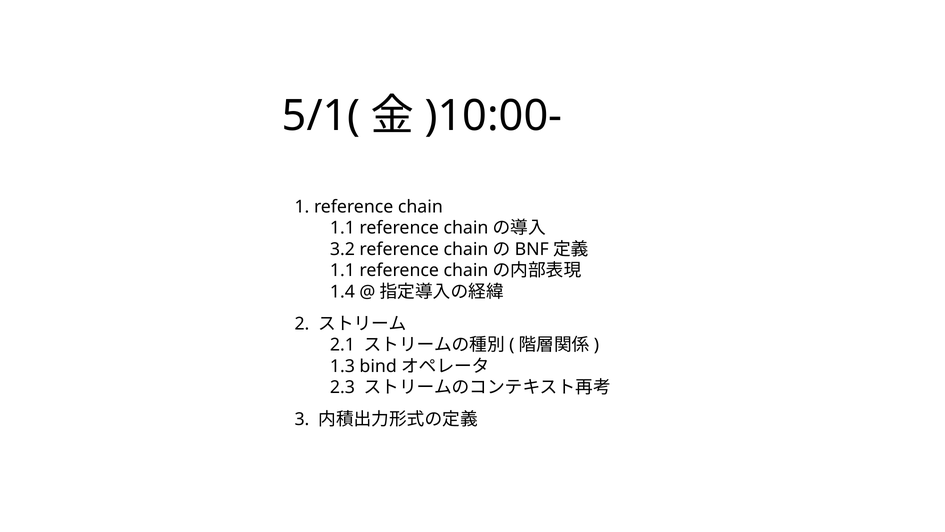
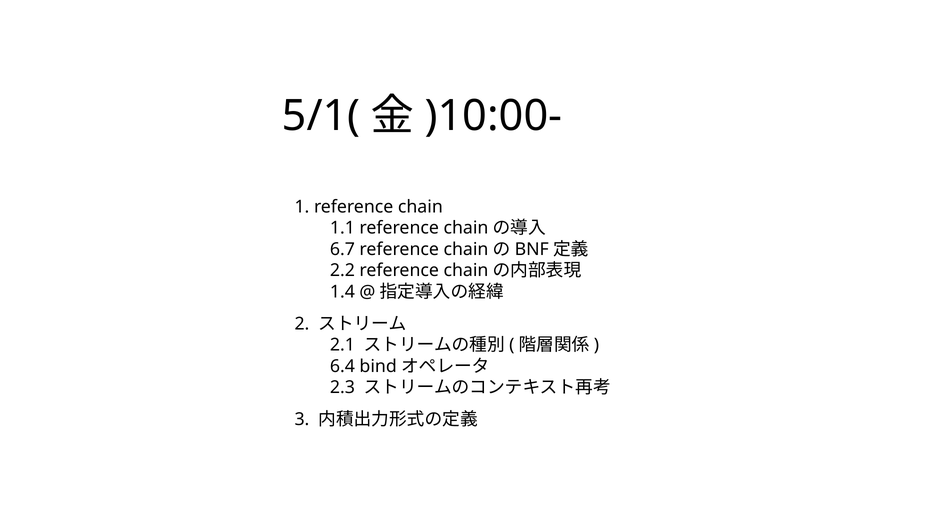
3.2: 3.2 -> 6.7
1.1 at (342, 270): 1.1 -> 2.2
1.3: 1.3 -> 6.4
